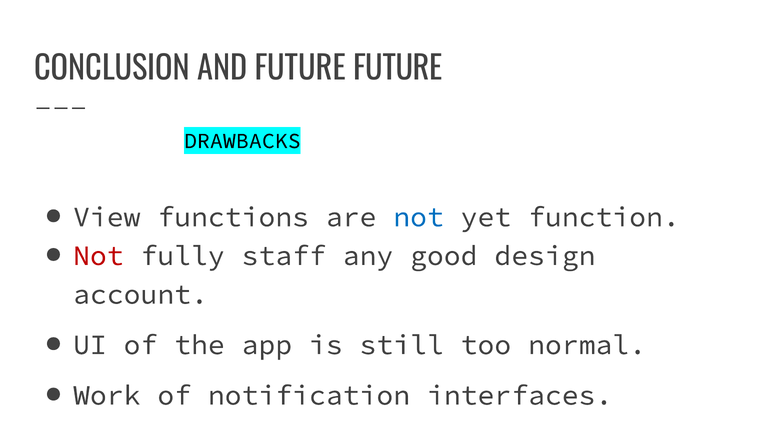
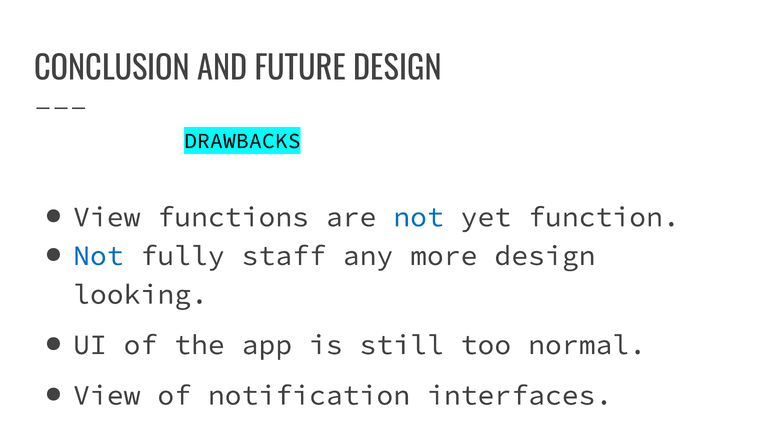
FUTURE FUTURE: FUTURE -> DESIGN
Not at (98, 256) colour: red -> blue
good: good -> more
account: account -> looking
Work at (107, 395): Work -> View
